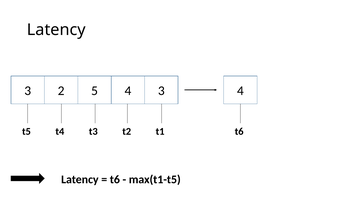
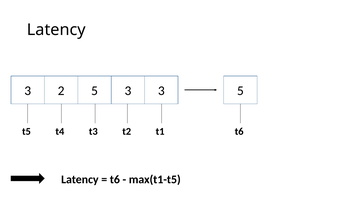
5 4: 4 -> 3
3 4: 4 -> 5
